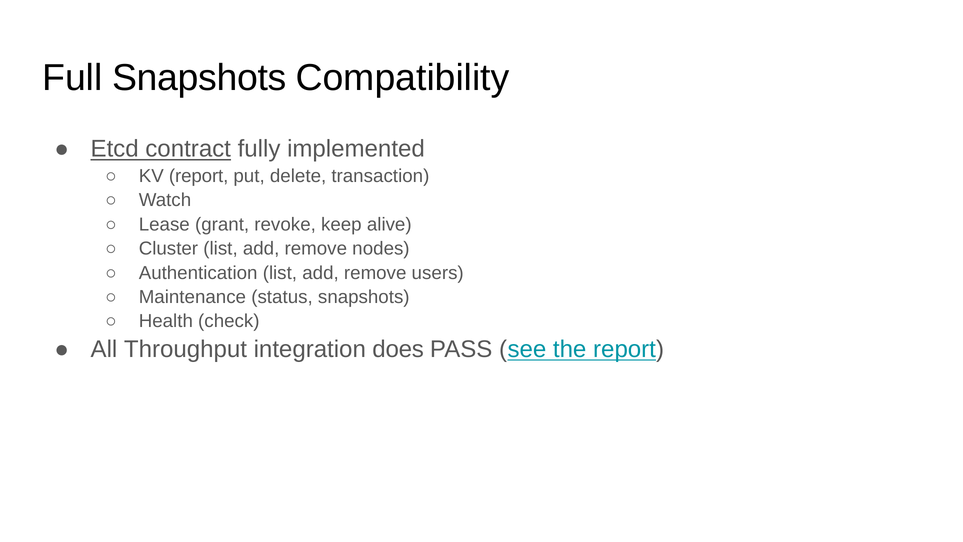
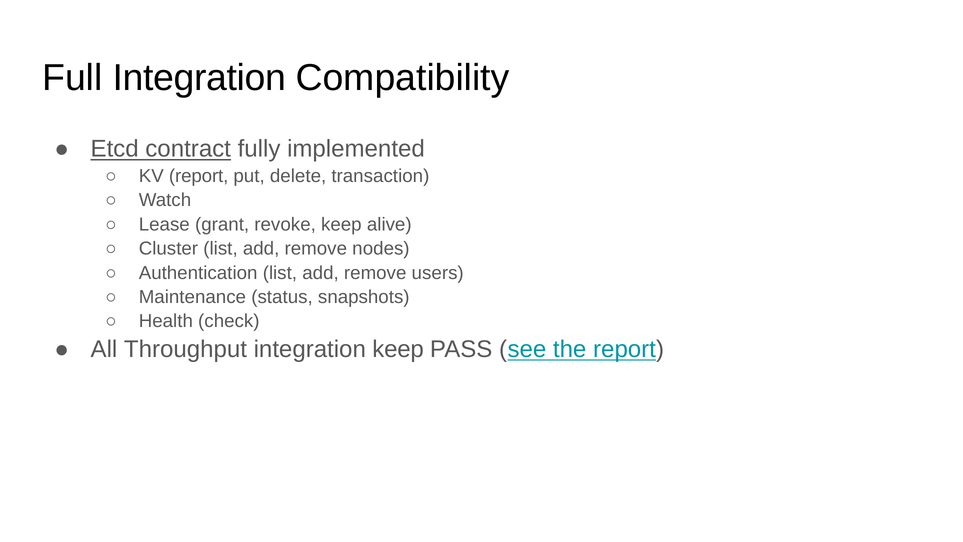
Full Snapshots: Snapshots -> Integration
integration does: does -> keep
